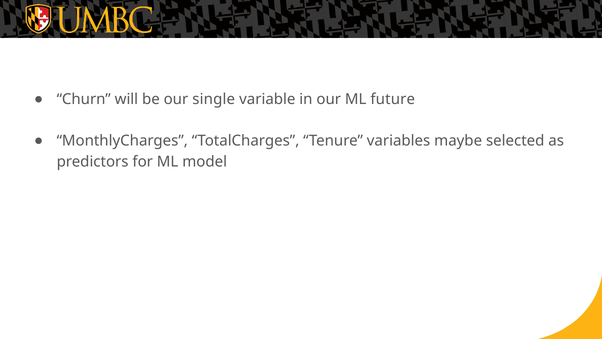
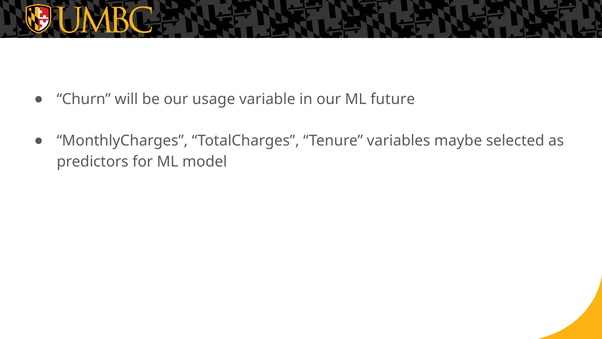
single: single -> usage
